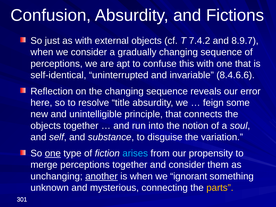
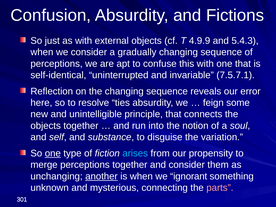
7.4.2: 7.4.2 -> 4.9.9
8.9.7: 8.9.7 -> 5.4.3
8.4.6.6: 8.4.6.6 -> 7.5.7.1
title: title -> ties
parts colour: yellow -> pink
